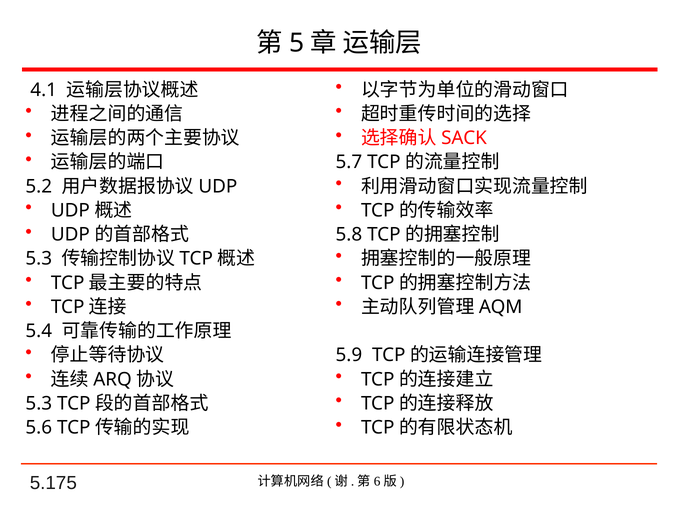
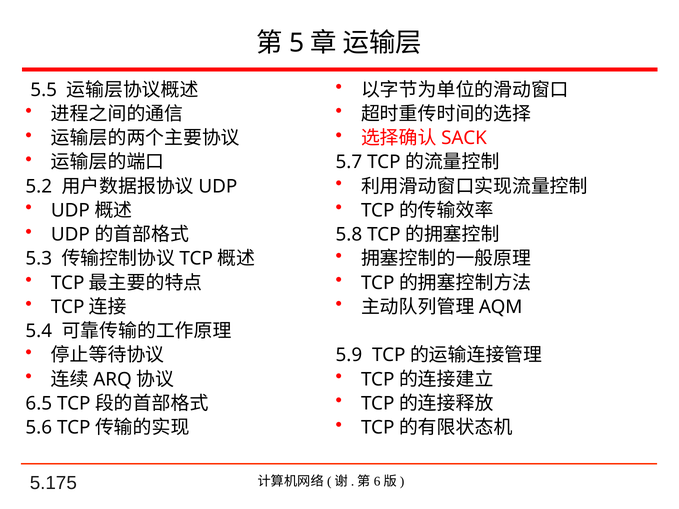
4.1: 4.1 -> 5.5
5.3 at (39, 404): 5.3 -> 6.5
